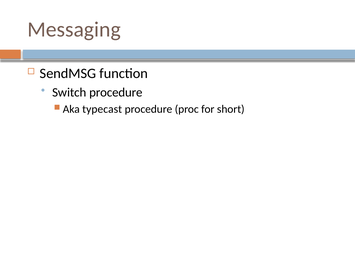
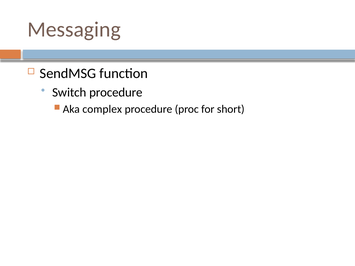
typecast: typecast -> complex
